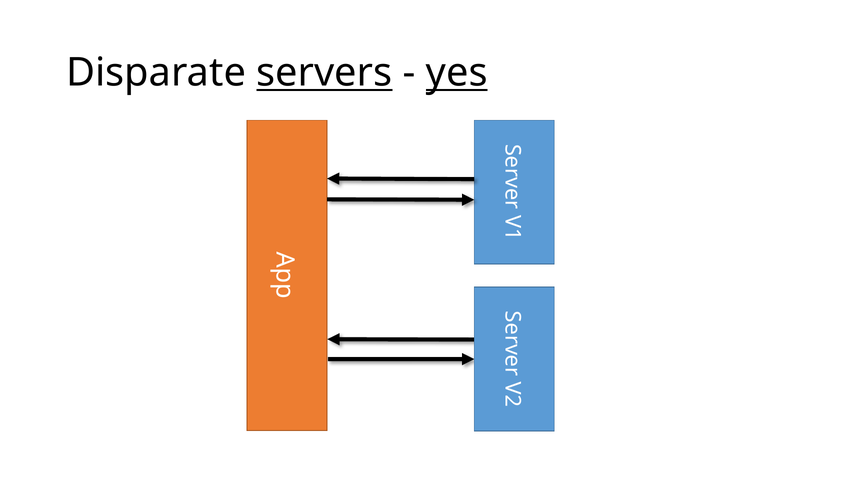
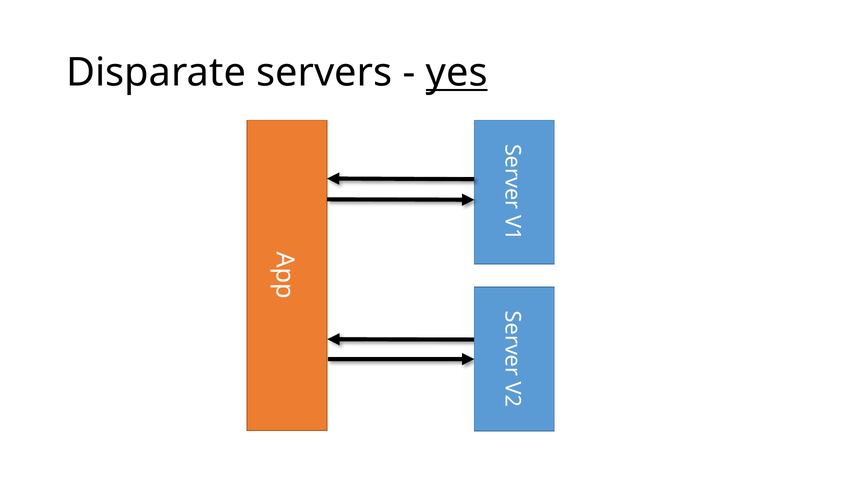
servers underline: present -> none
